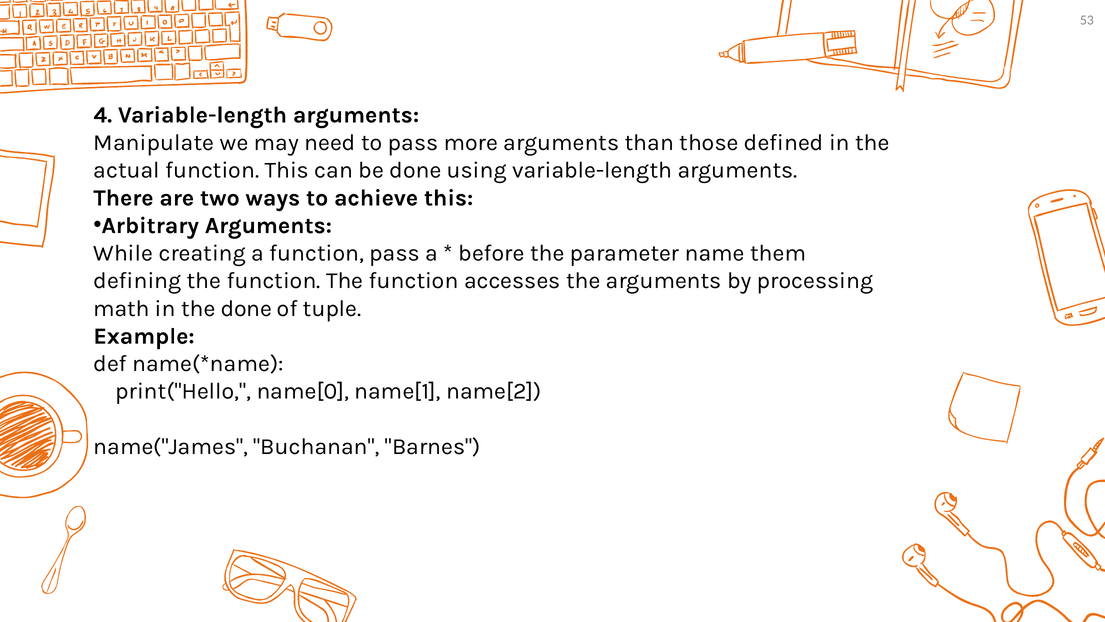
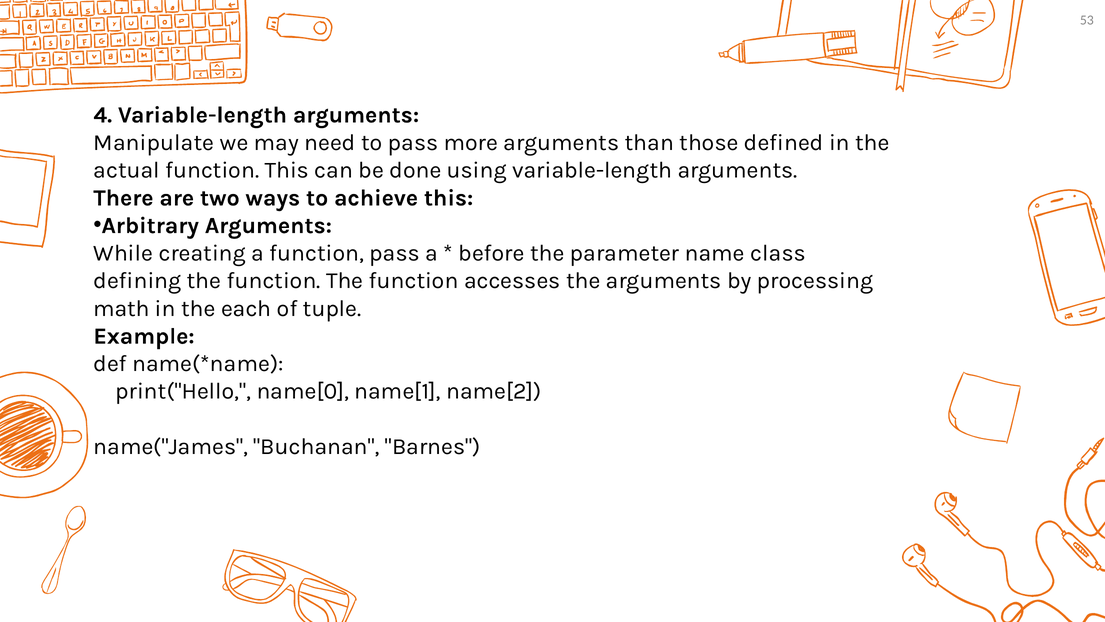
them: them -> class
the done: done -> each
